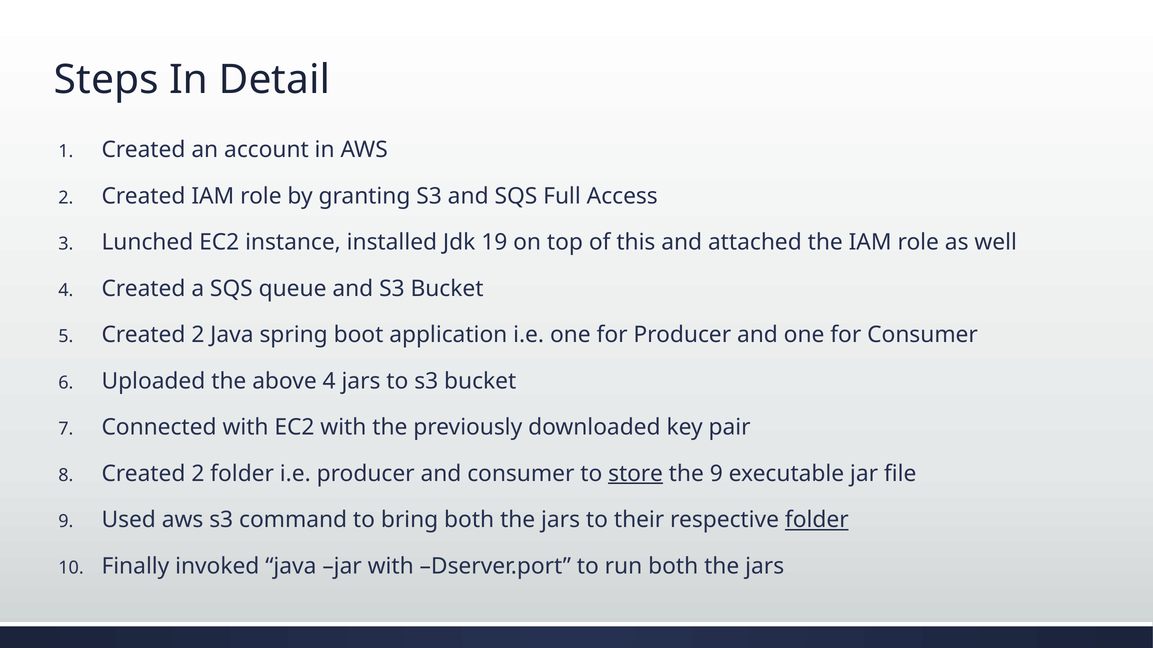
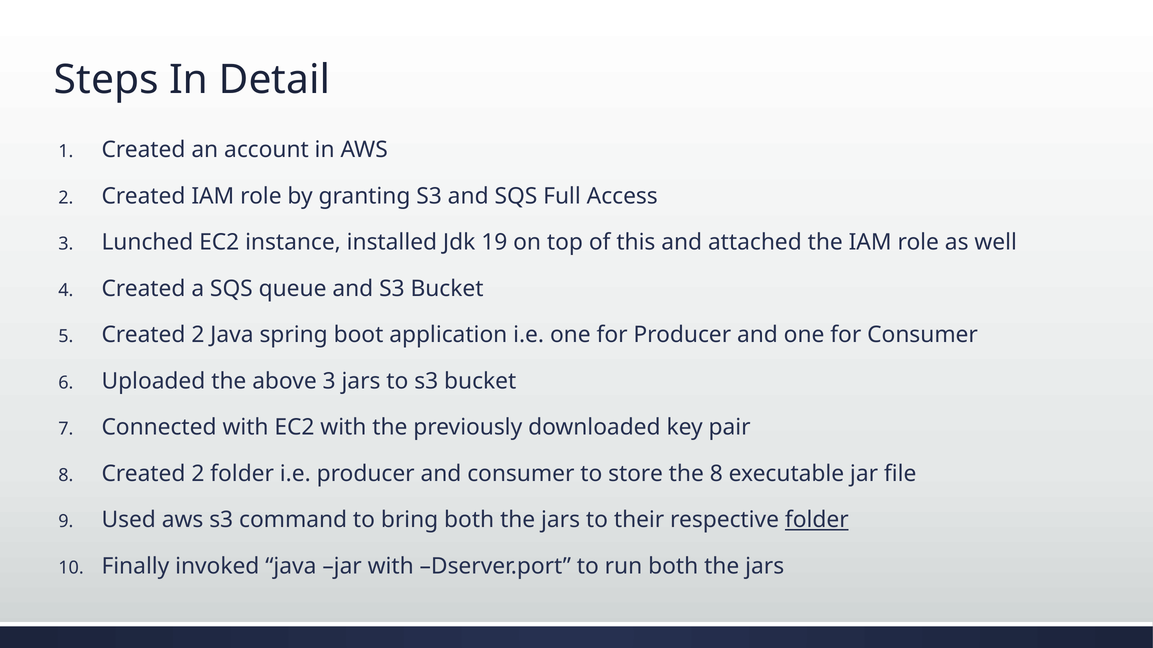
above 4: 4 -> 3
store underline: present -> none
the 9: 9 -> 8
